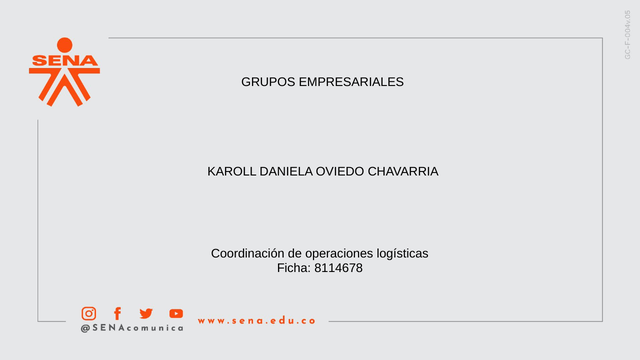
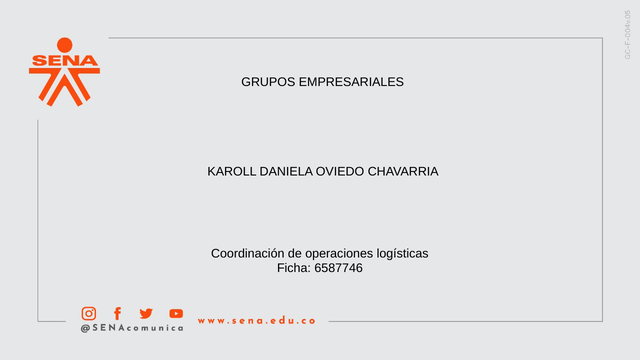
8114678: 8114678 -> 6587746
